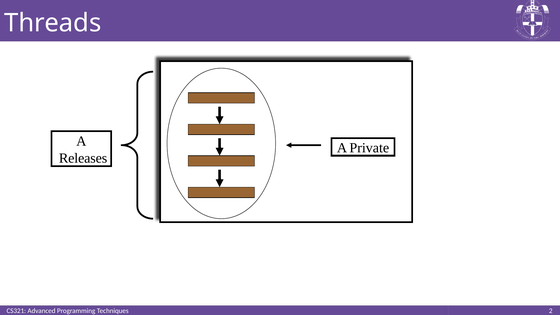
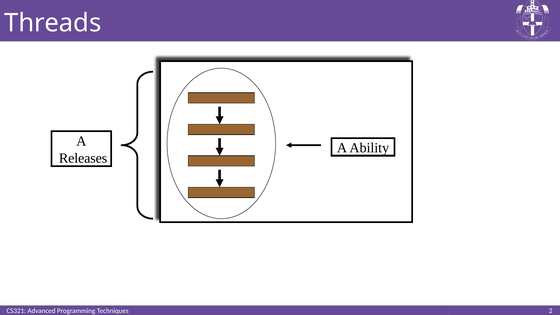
Private: Private -> Ability
